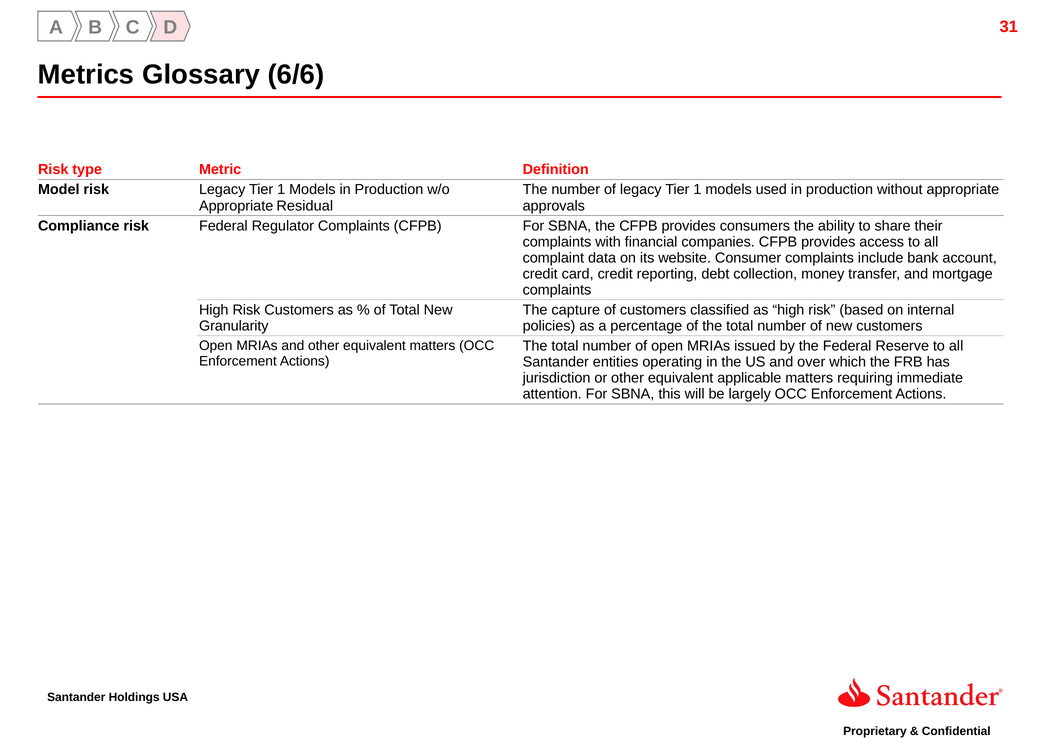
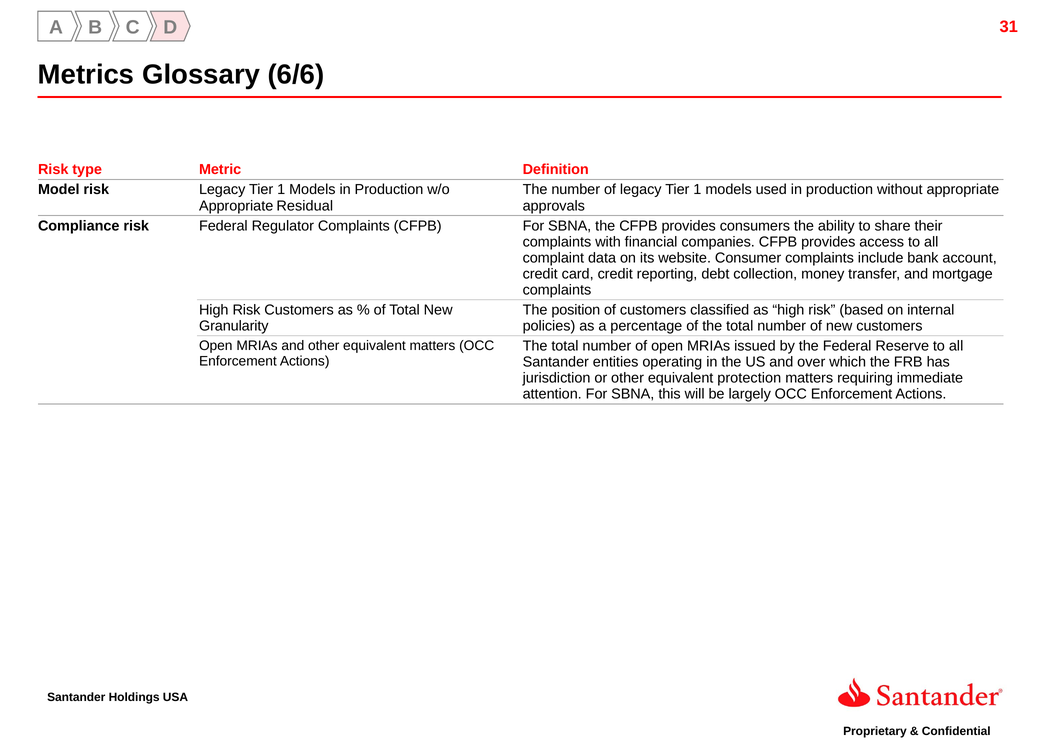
capture: capture -> position
applicable: applicable -> protection
